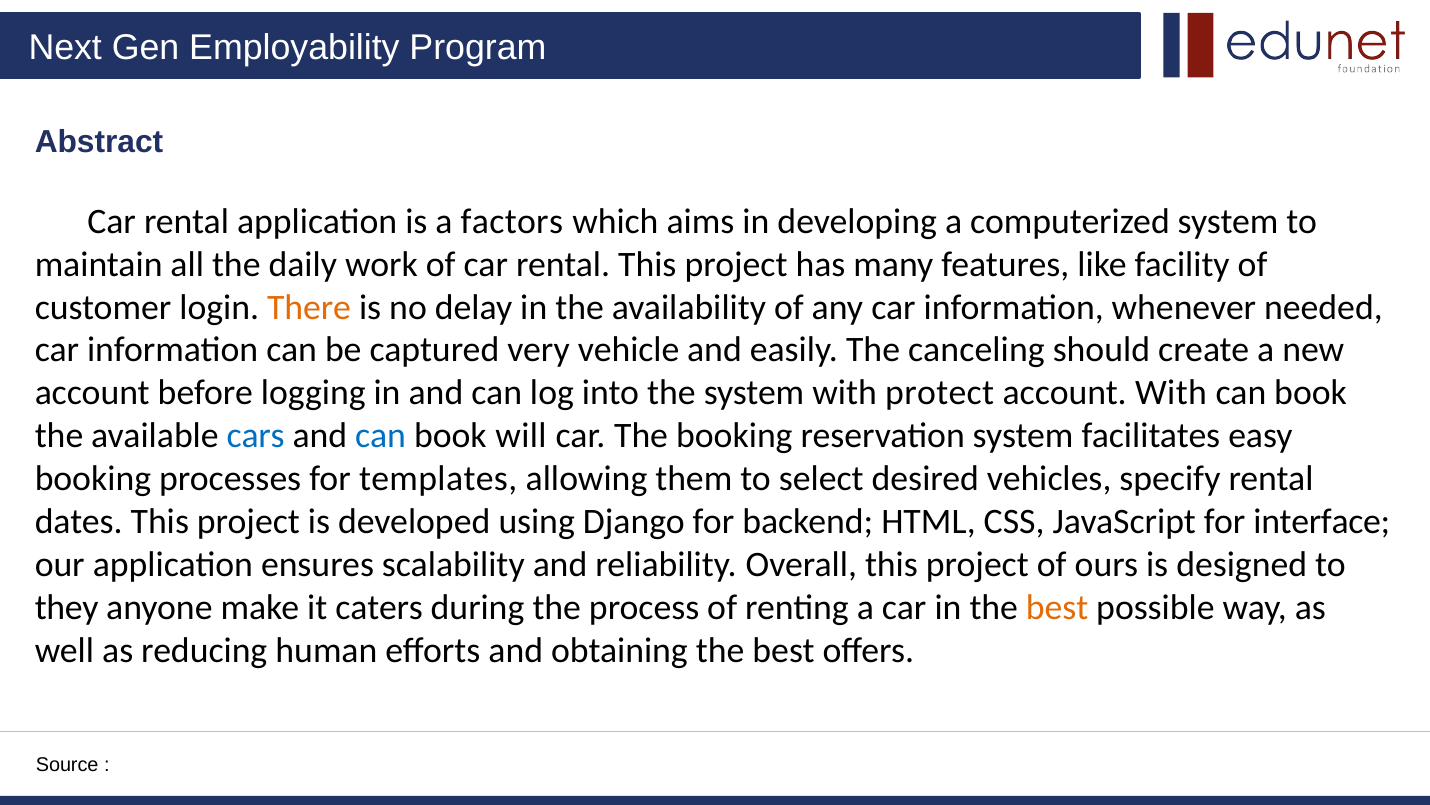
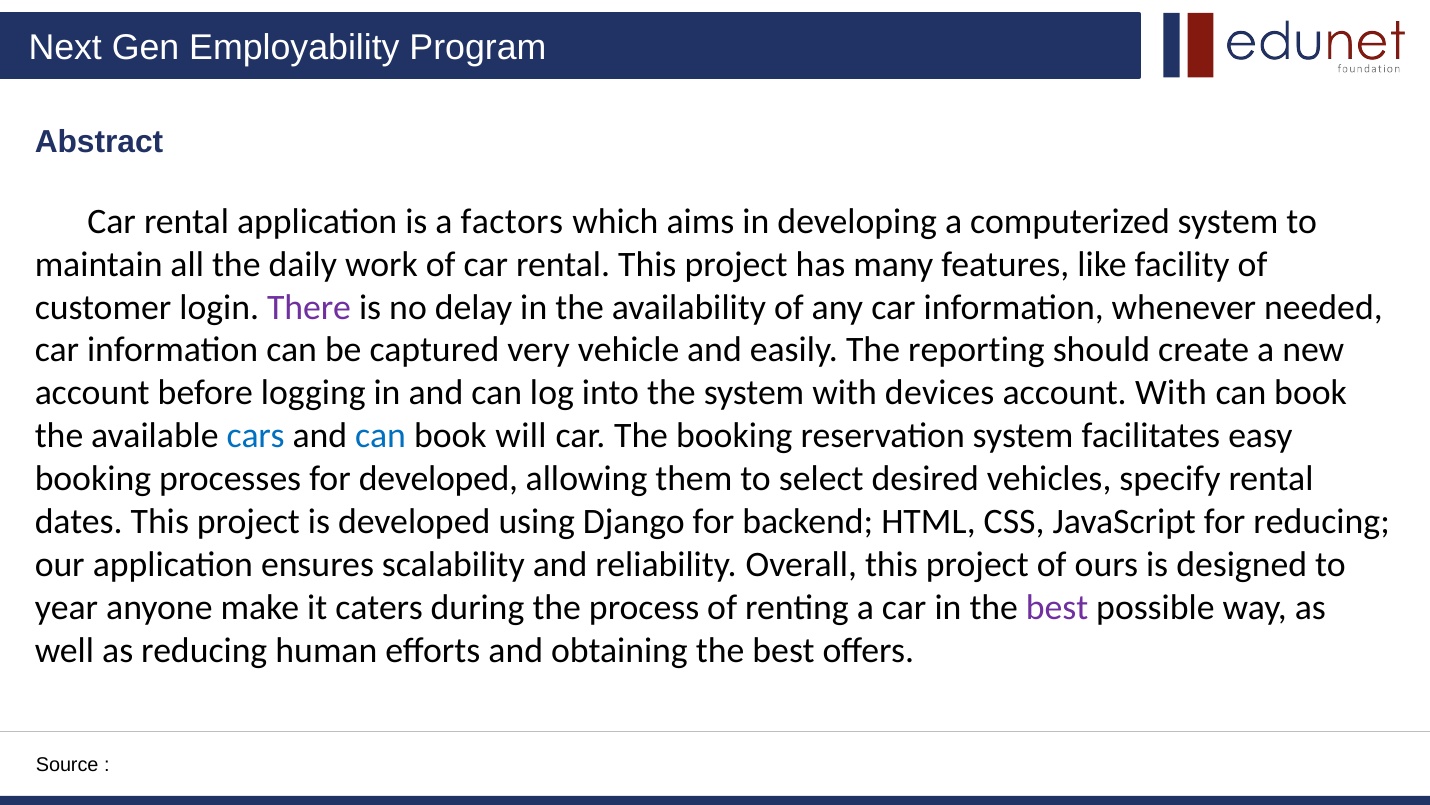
There colour: orange -> purple
canceling: canceling -> reporting
protect: protect -> devices
for templates: templates -> developed
for interface: interface -> reducing
they: they -> year
best at (1057, 607) colour: orange -> purple
